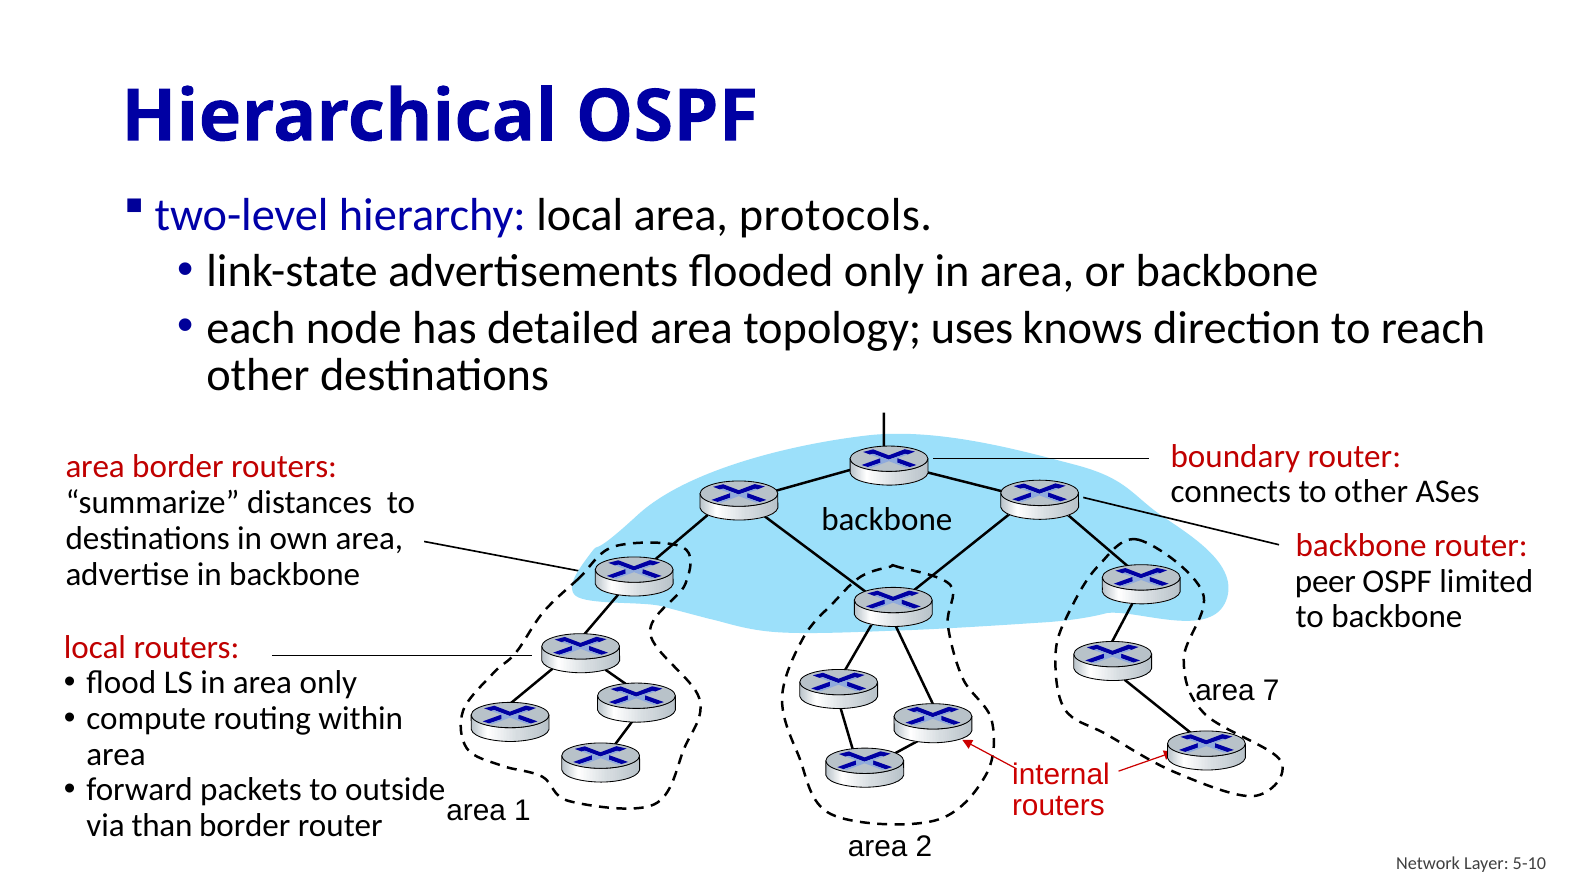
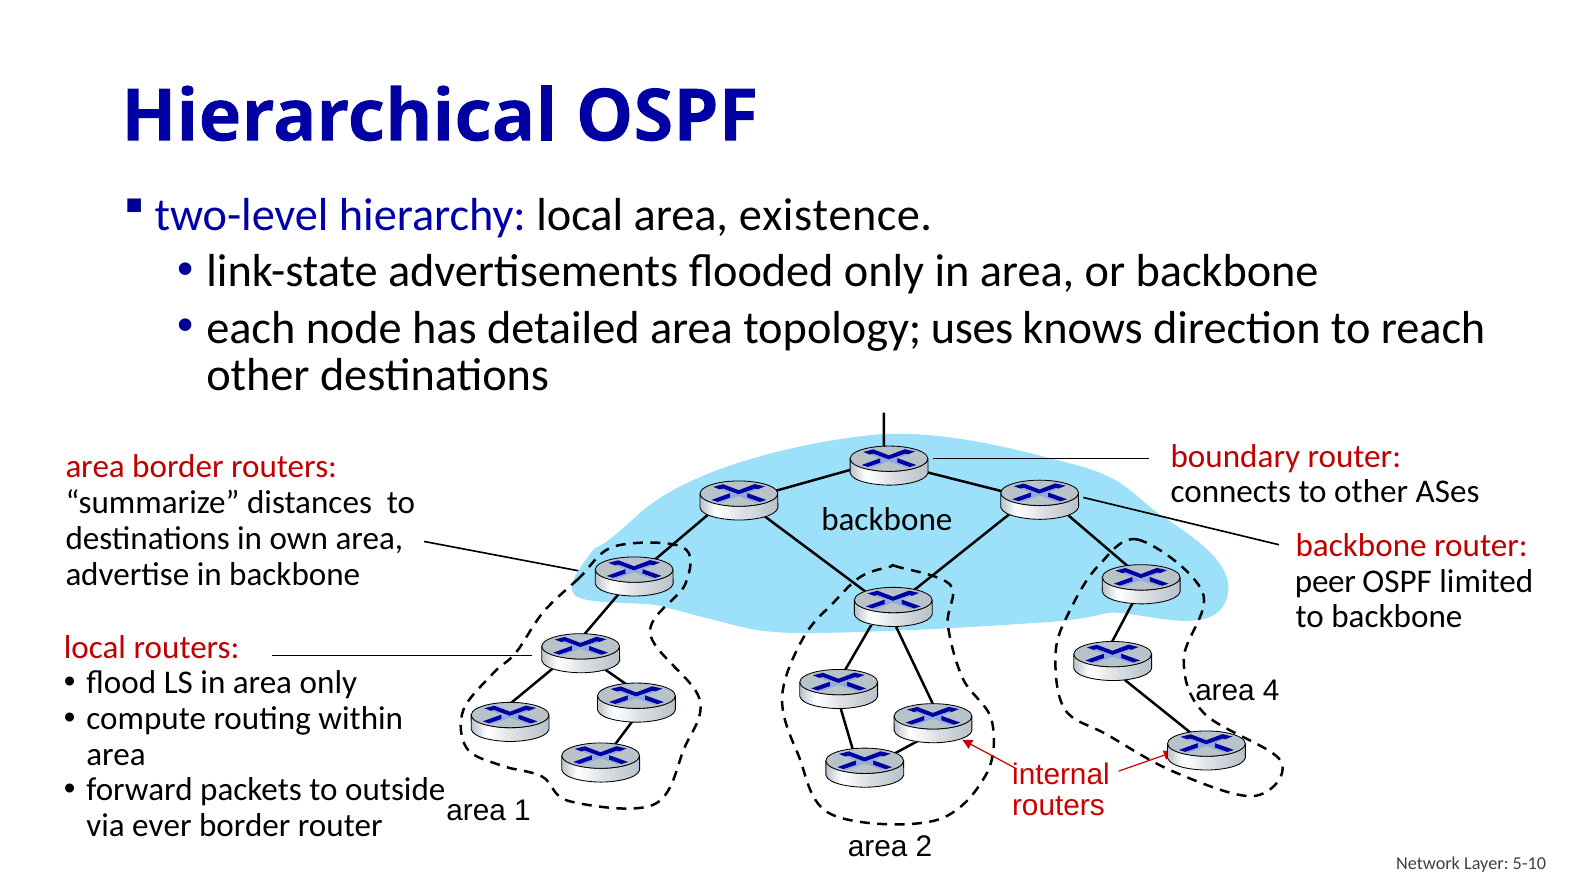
protocols: protocols -> existence
7: 7 -> 4
than: than -> ever
